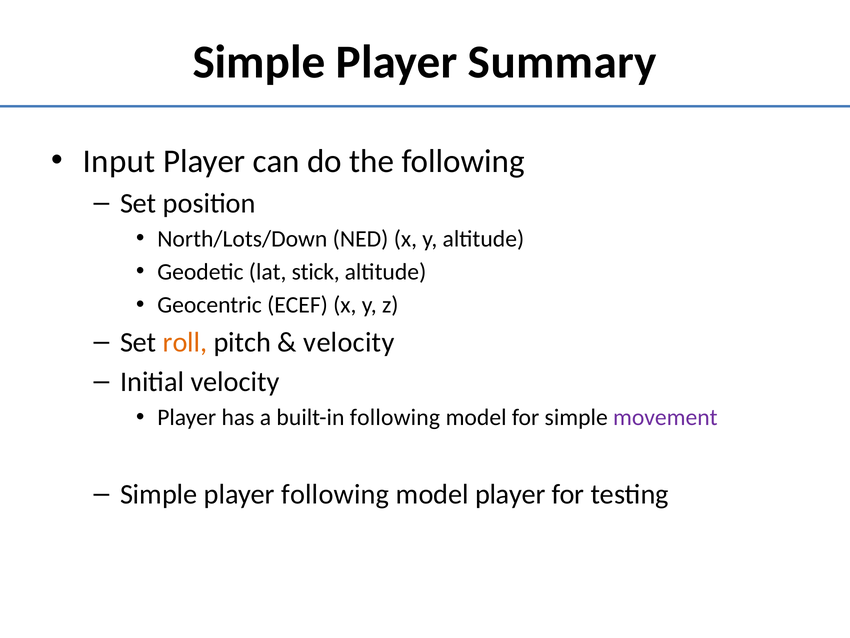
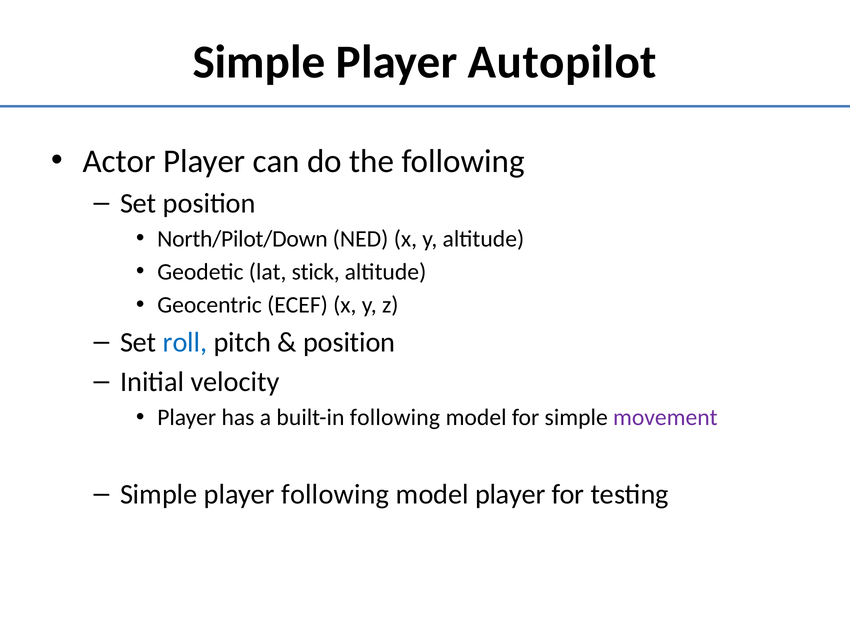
Summary: Summary -> Autopilot
Input: Input -> Actor
North/Lots/Down: North/Lots/Down -> North/Pilot/Down
roll colour: orange -> blue
velocity at (349, 342): velocity -> position
